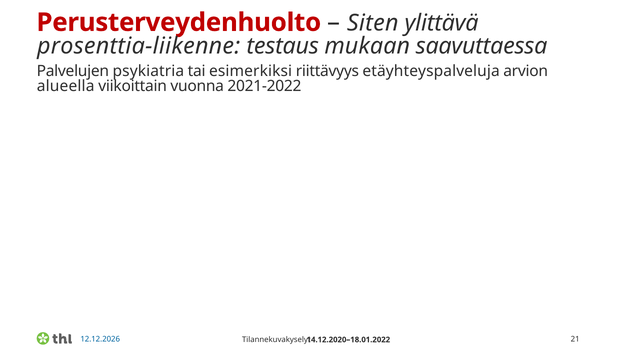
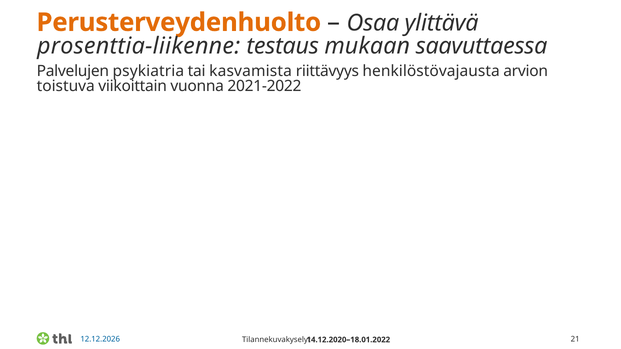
Perusterveydenhuolto colour: red -> orange
Siten: Siten -> Osaa
esimerkiksi: esimerkiksi -> kasvamista
etäyhteyspalveluja: etäyhteyspalveluja -> henkilöstövajausta
alueella: alueella -> toistuva
